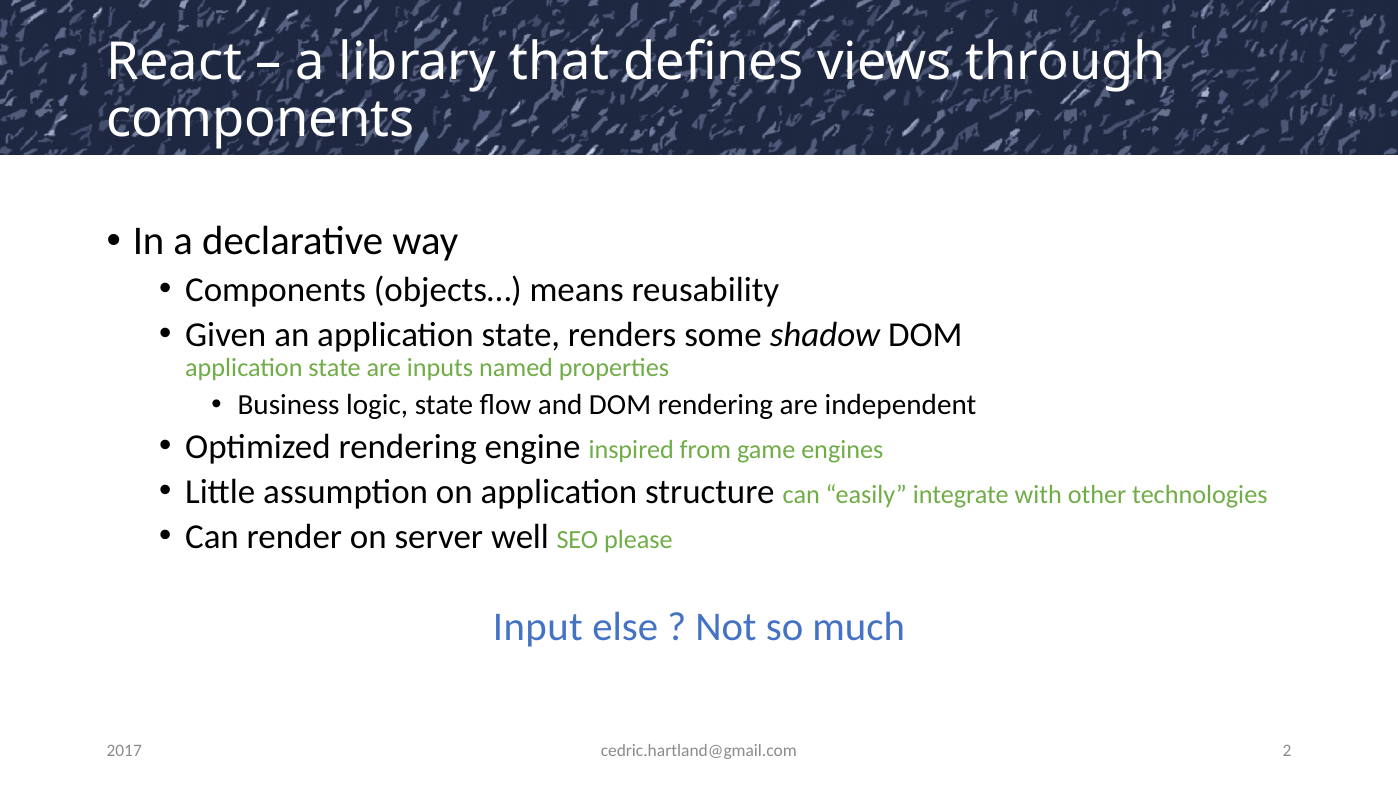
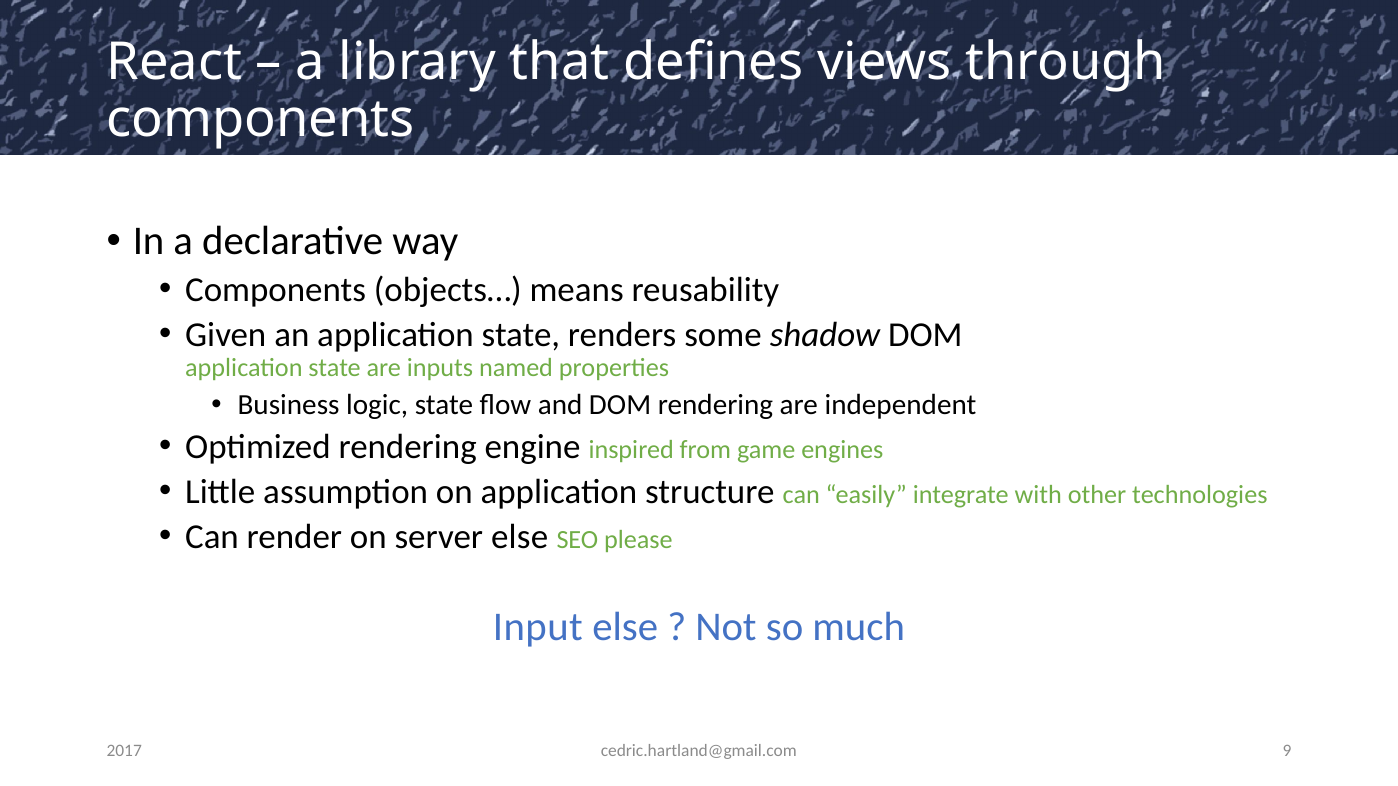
server well: well -> else
2: 2 -> 9
